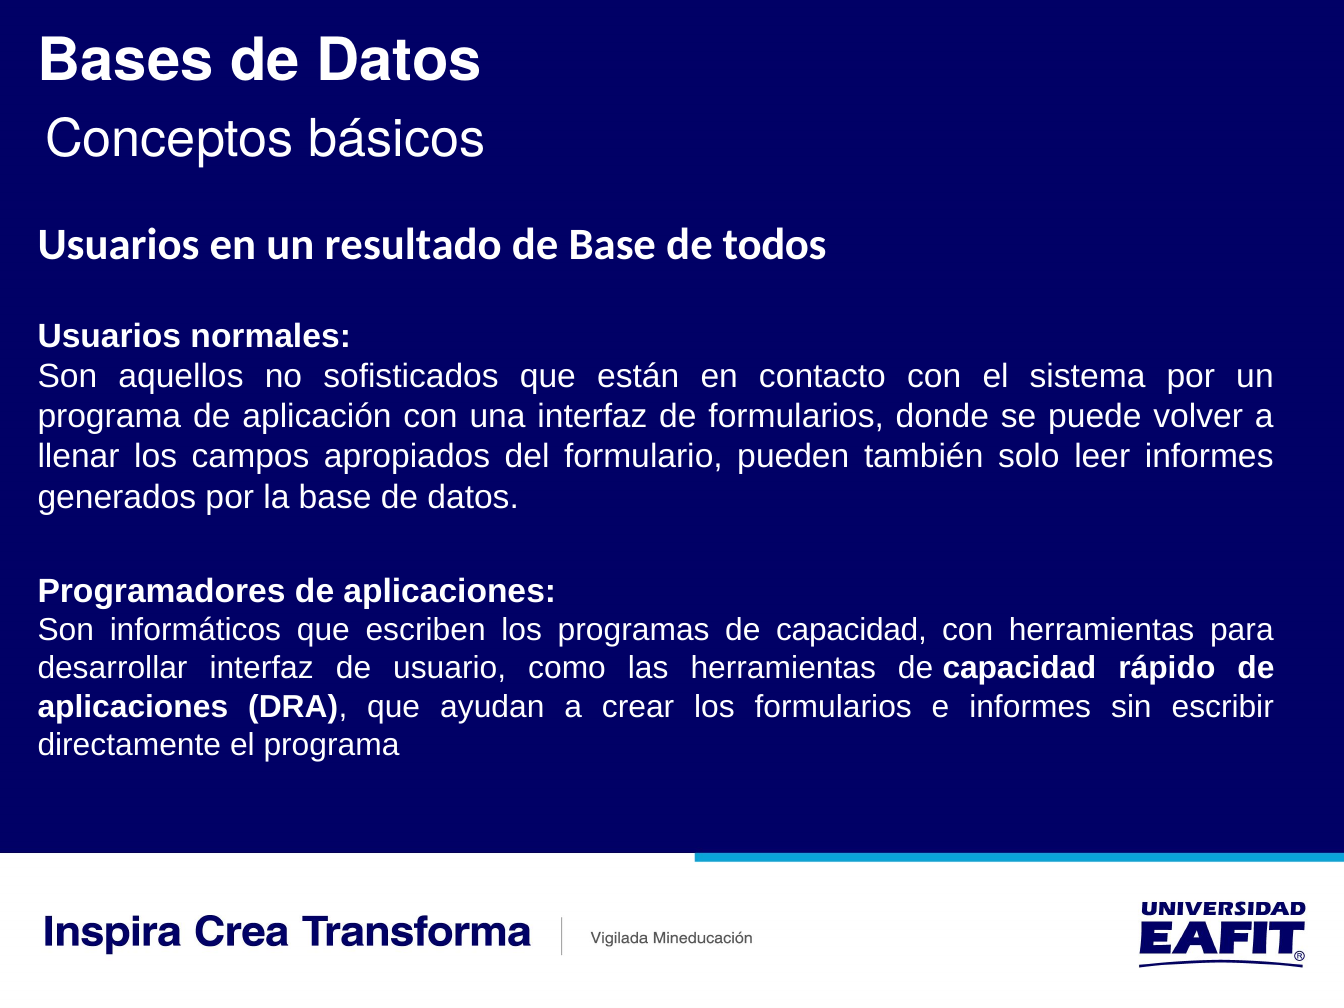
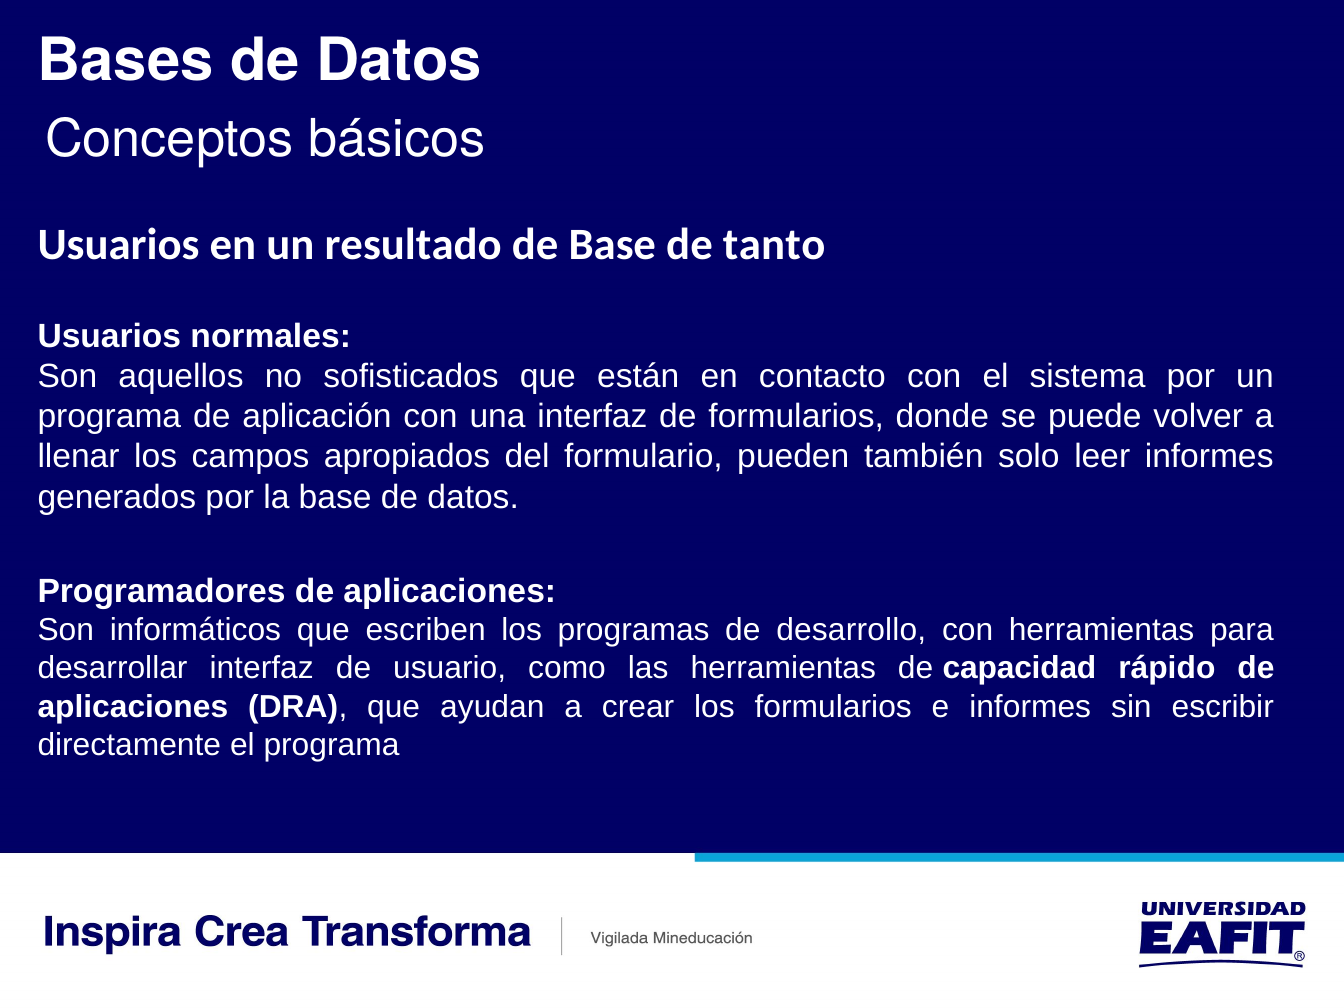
todos: todos -> tanto
programas de capacidad: capacidad -> desarrollo
